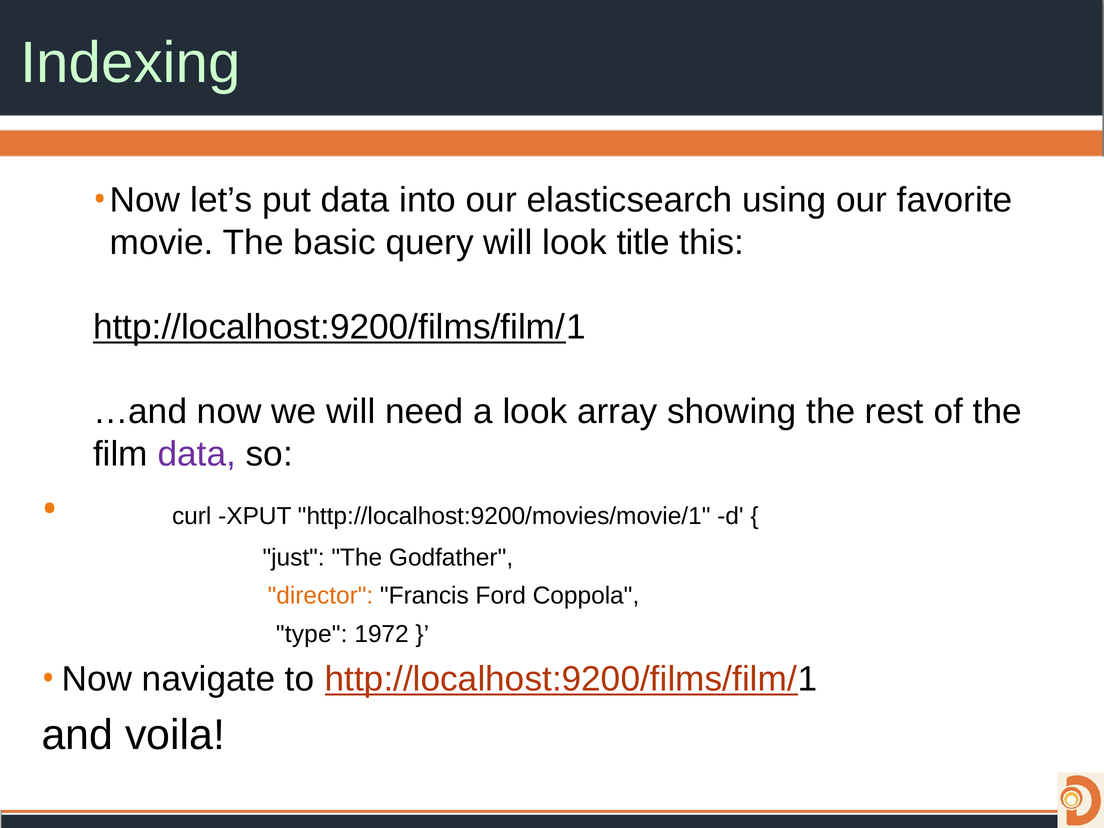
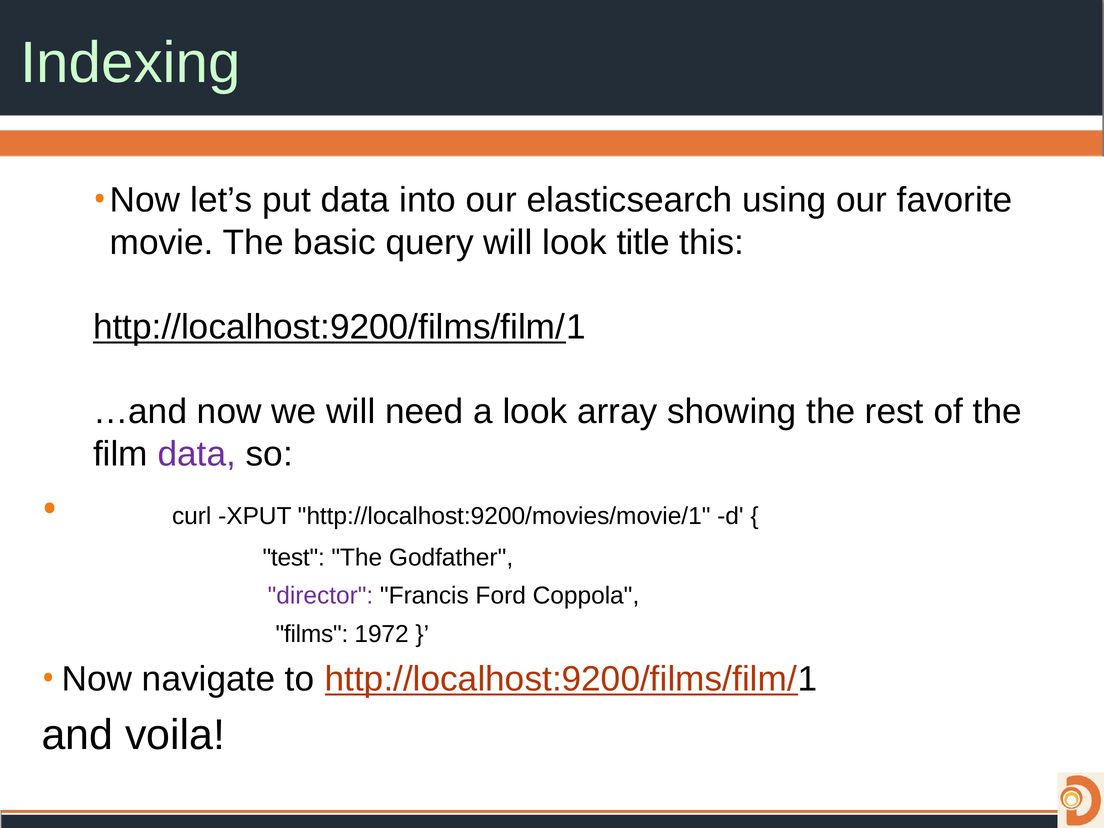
just: just -> test
director colour: orange -> purple
type: type -> films
